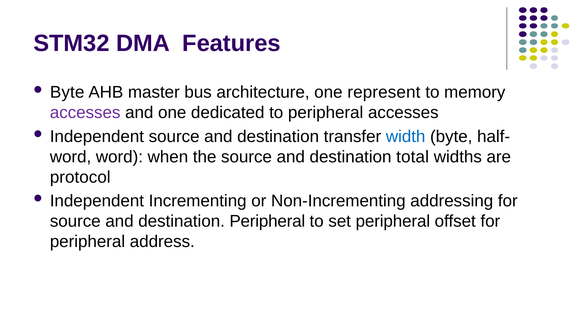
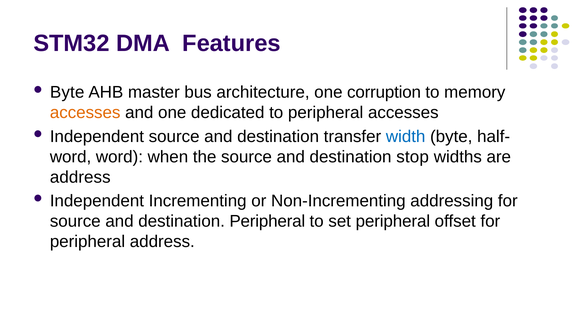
represent: represent -> corruption
accesses at (85, 113) colour: purple -> orange
total: total -> stop
protocol at (80, 177): protocol -> address
